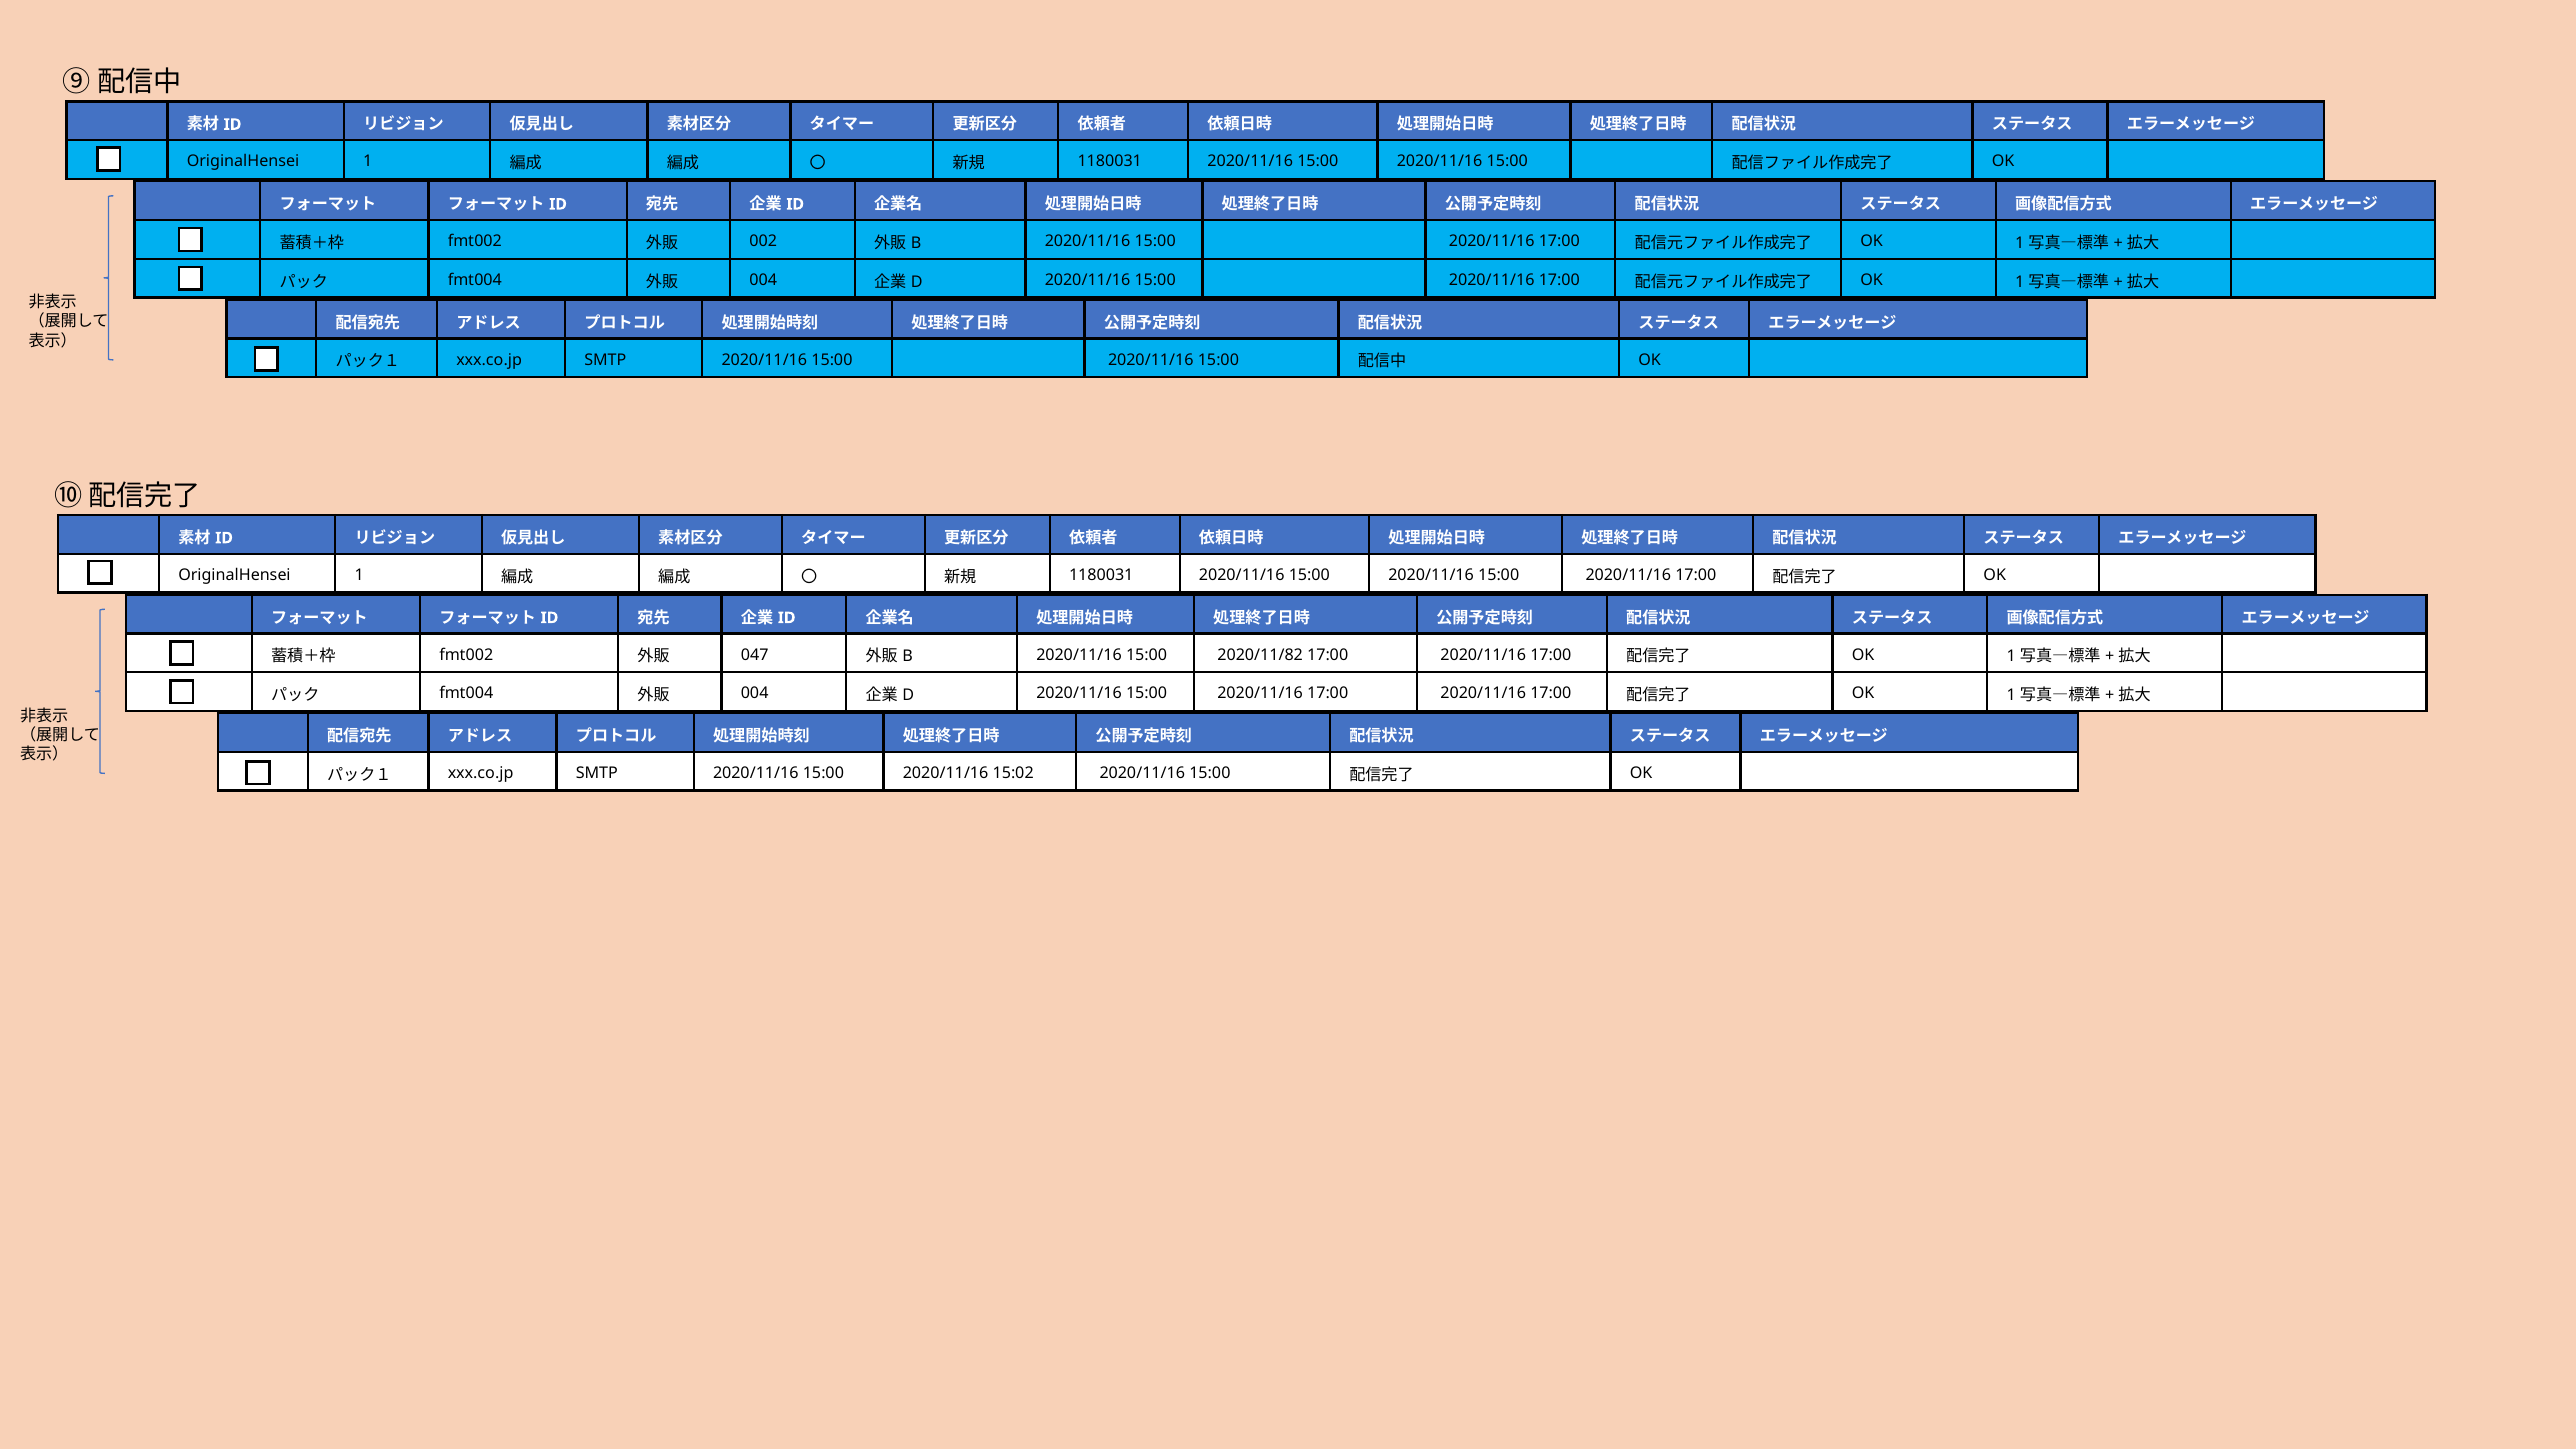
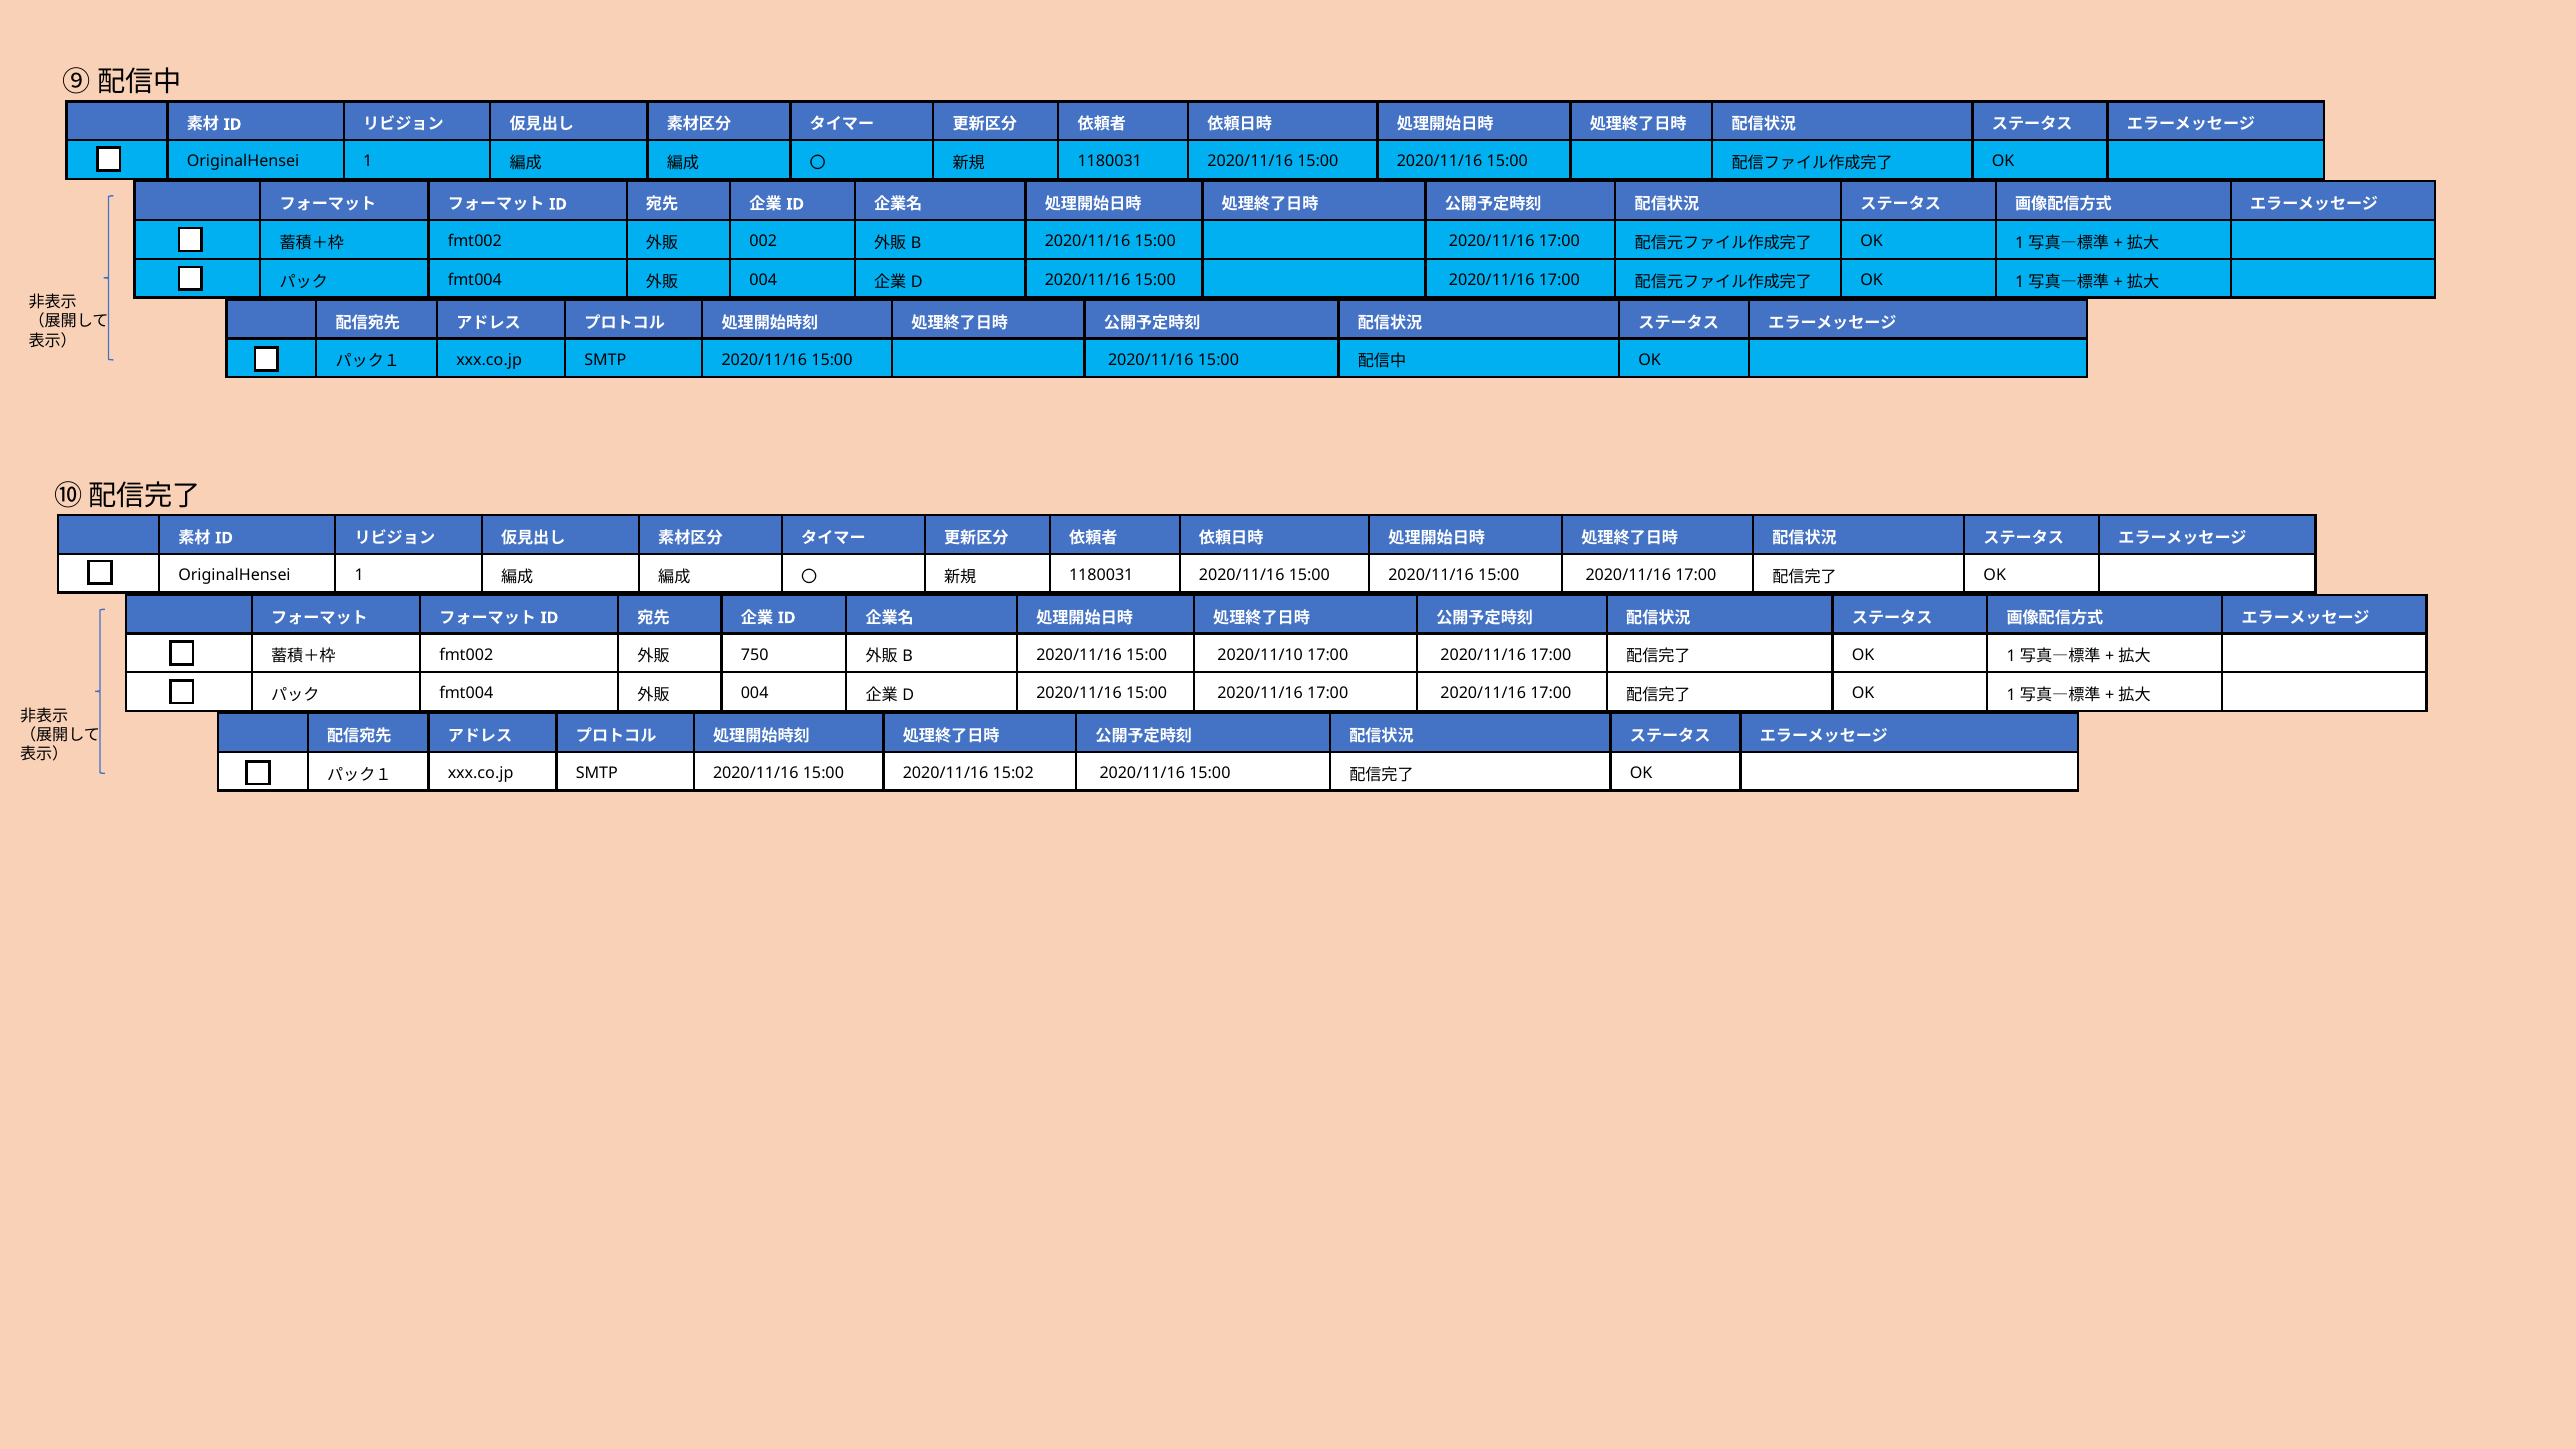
047: 047 -> 750
2020/11/82: 2020/11/82 -> 2020/11/10
